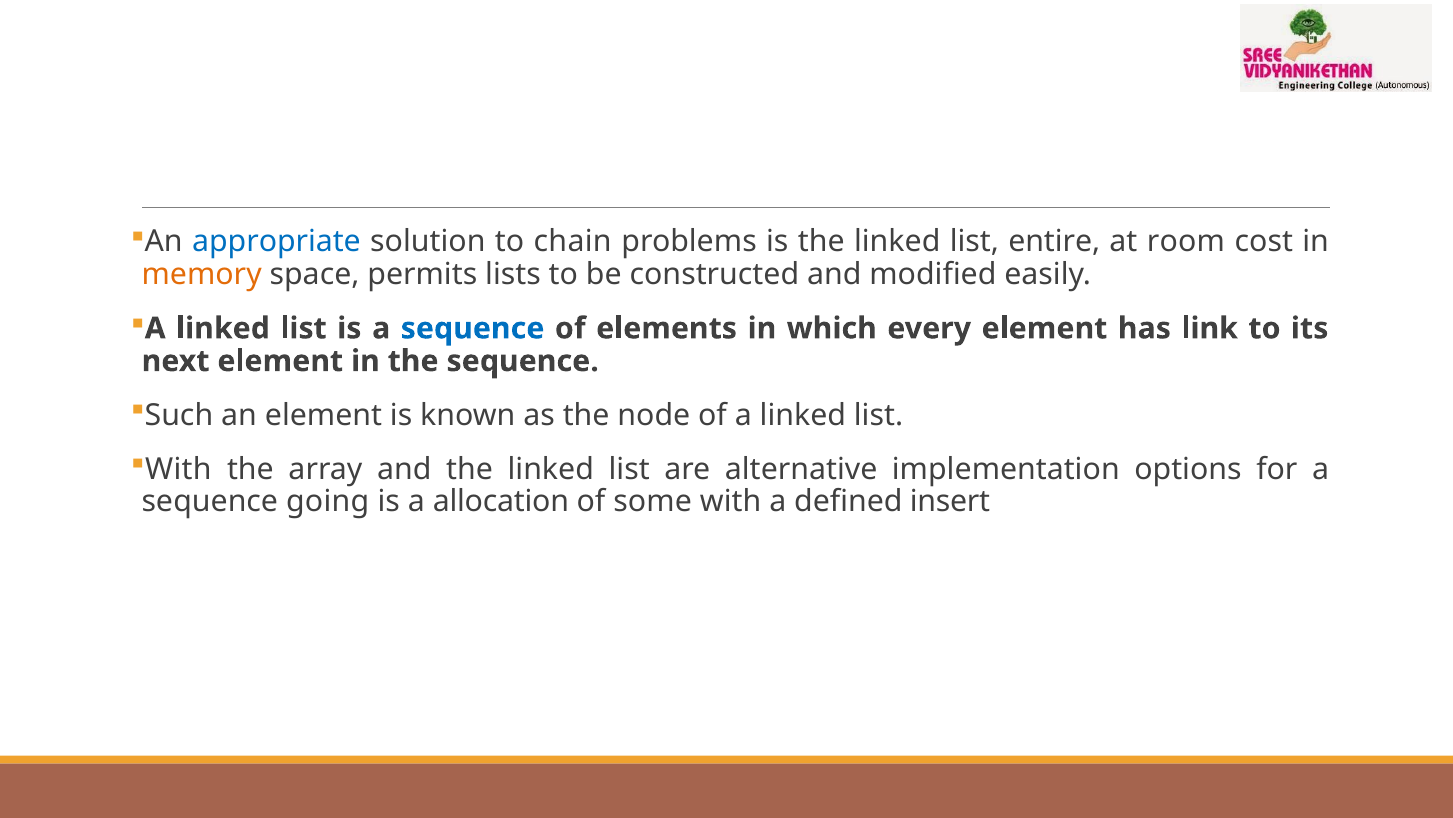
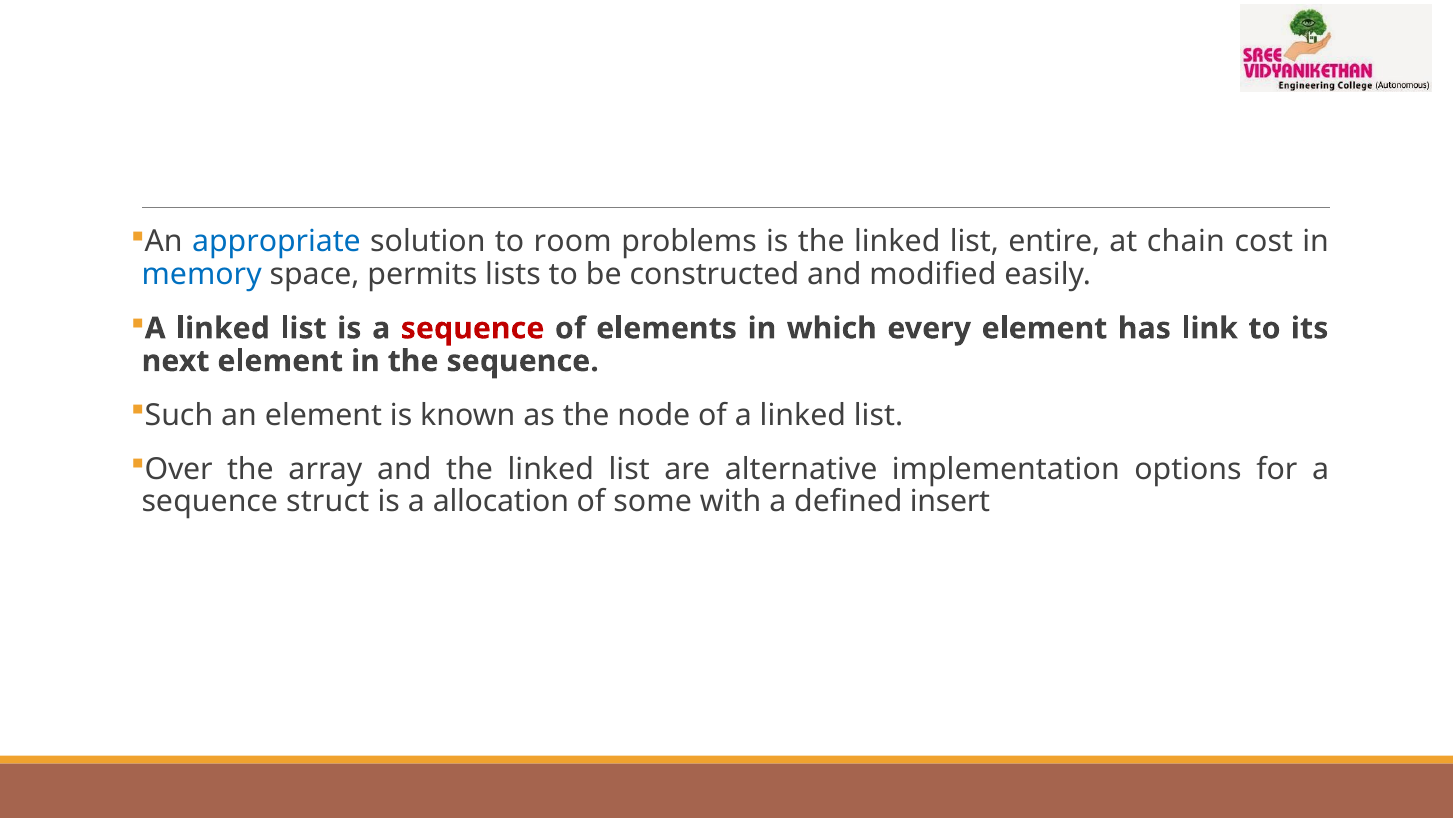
chain: chain -> room
room: room -> chain
memory colour: orange -> blue
sequence at (473, 328) colour: blue -> red
With at (178, 469): With -> Over
going: going -> struct
